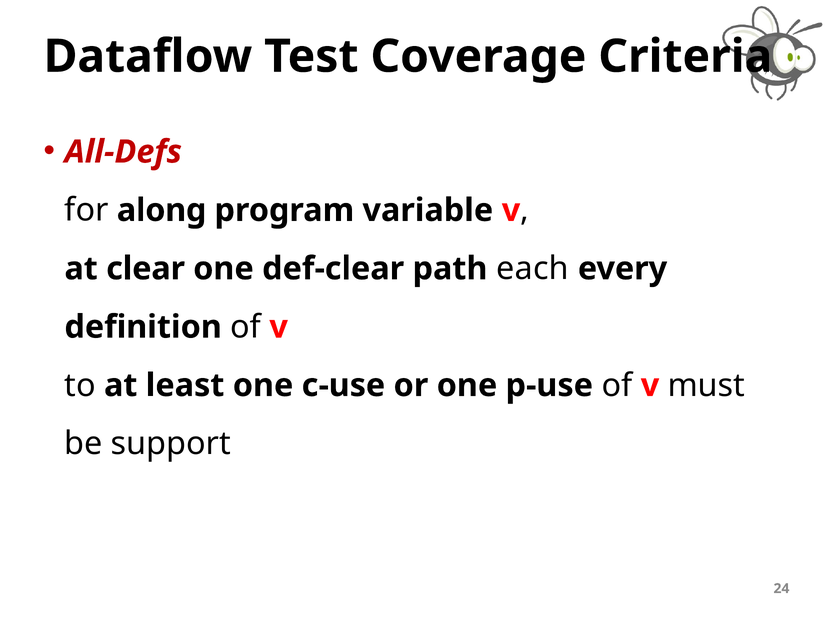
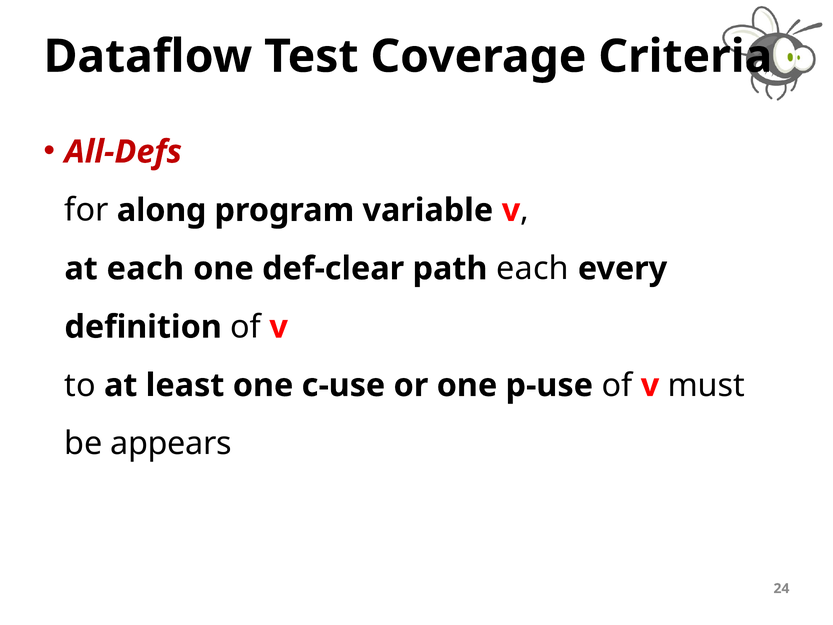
at clear: clear -> each
support: support -> appears
